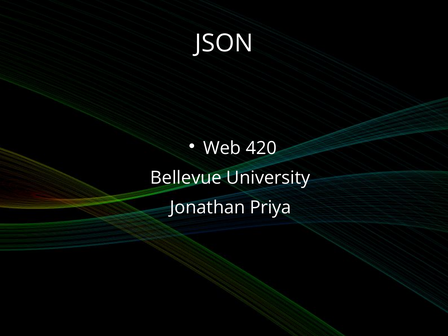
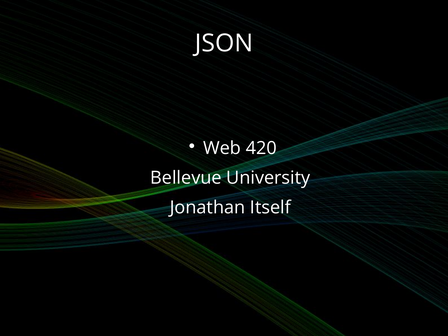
Priya: Priya -> Itself
